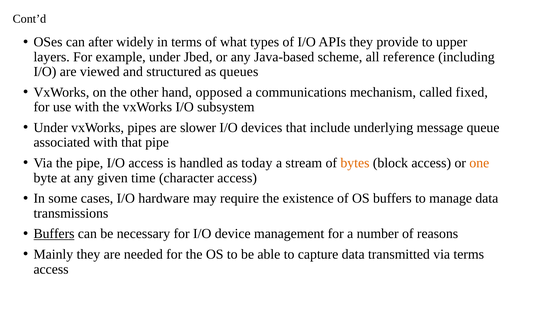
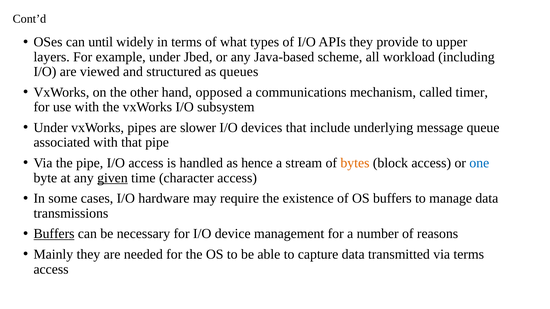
after: after -> until
reference: reference -> workload
fixed: fixed -> timer
today: today -> hence
one colour: orange -> blue
given underline: none -> present
